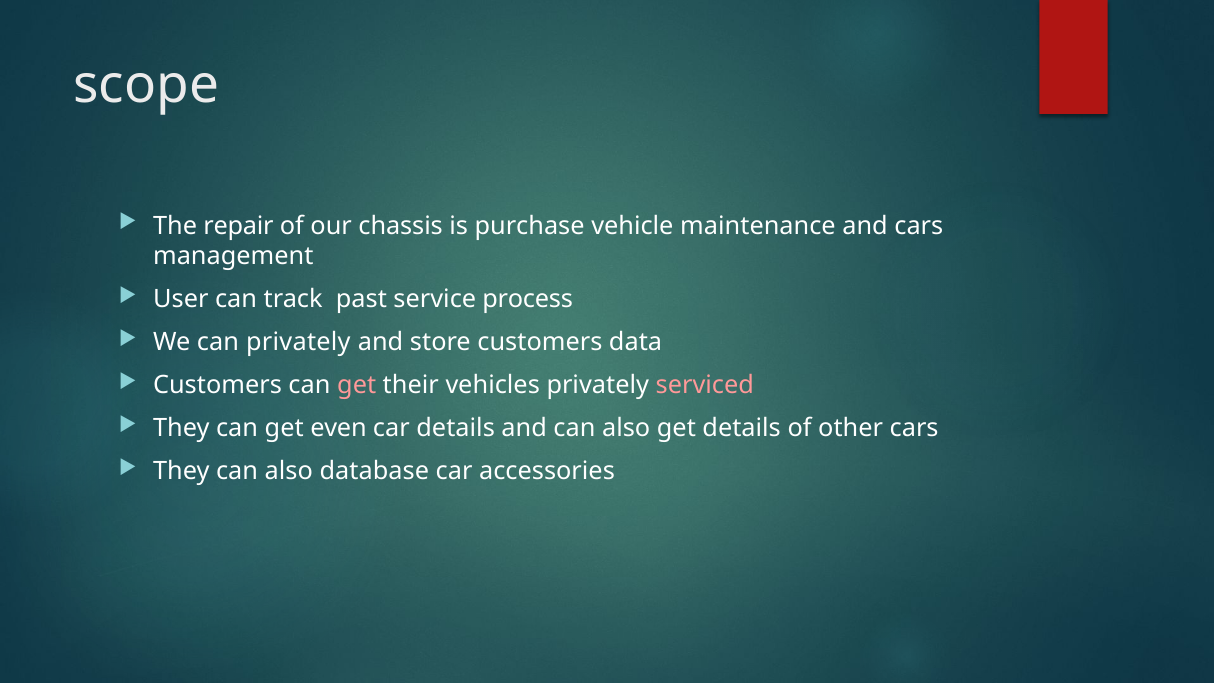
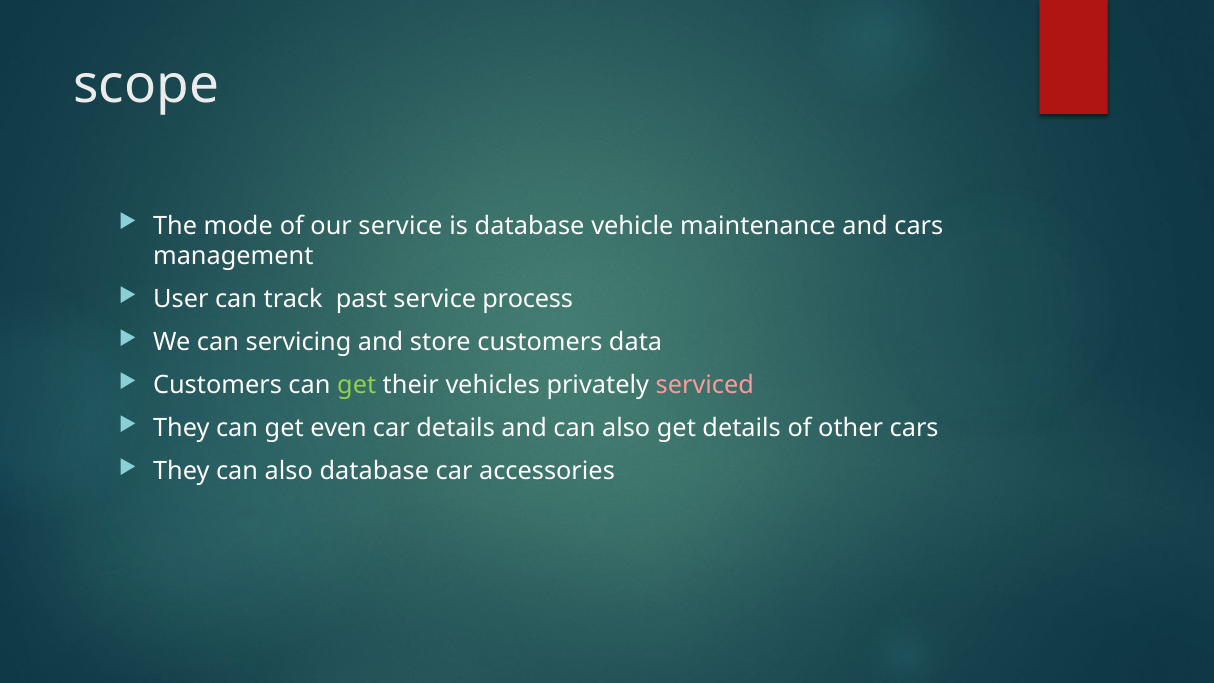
repair: repair -> mode
our chassis: chassis -> service
is purchase: purchase -> database
can privately: privately -> servicing
get at (357, 385) colour: pink -> light green
